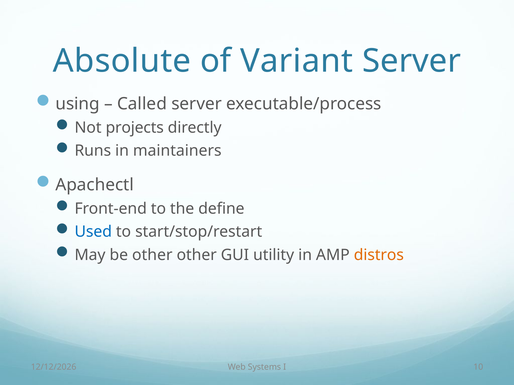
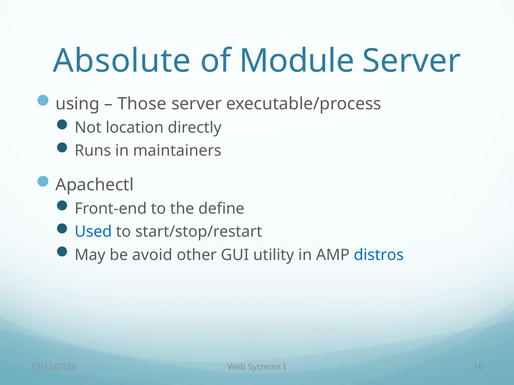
Variant: Variant -> Module
Called: Called -> Those
projects: projects -> location
be other: other -> avoid
distros colour: orange -> blue
